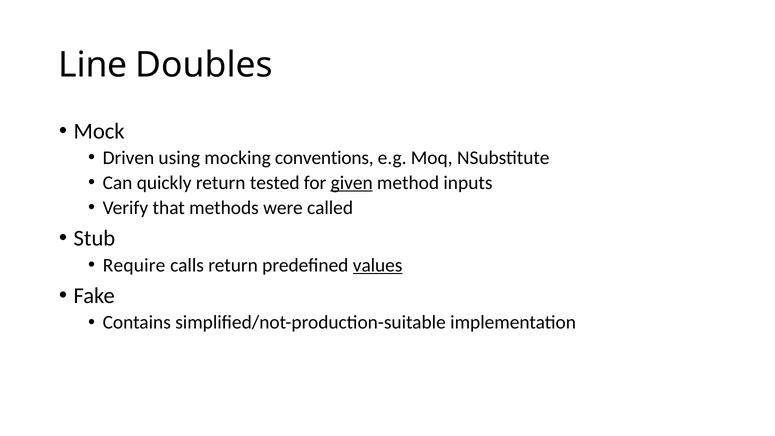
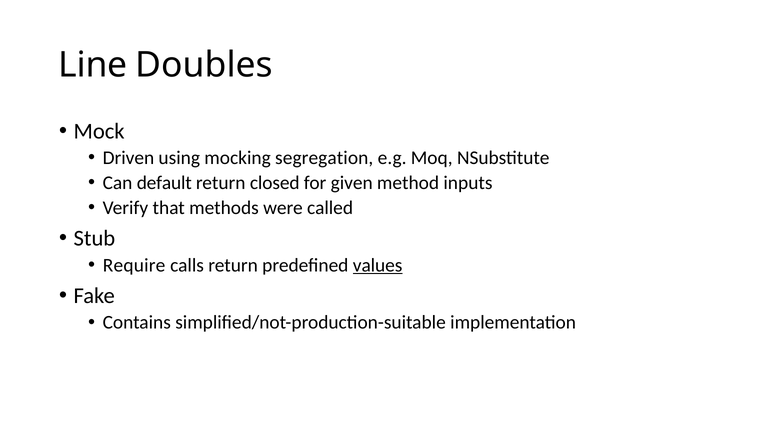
conventions: conventions -> segregation
quickly: quickly -> default
tested: tested -> closed
given underline: present -> none
